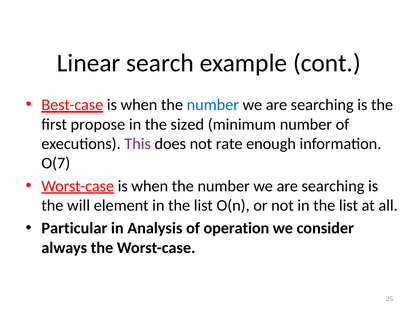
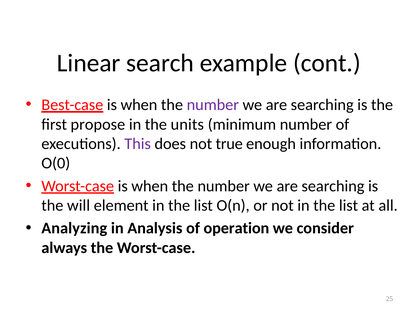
number at (213, 105) colour: blue -> purple
sized: sized -> units
rate: rate -> true
O(7: O(7 -> O(0
Particular: Particular -> Analyzing
